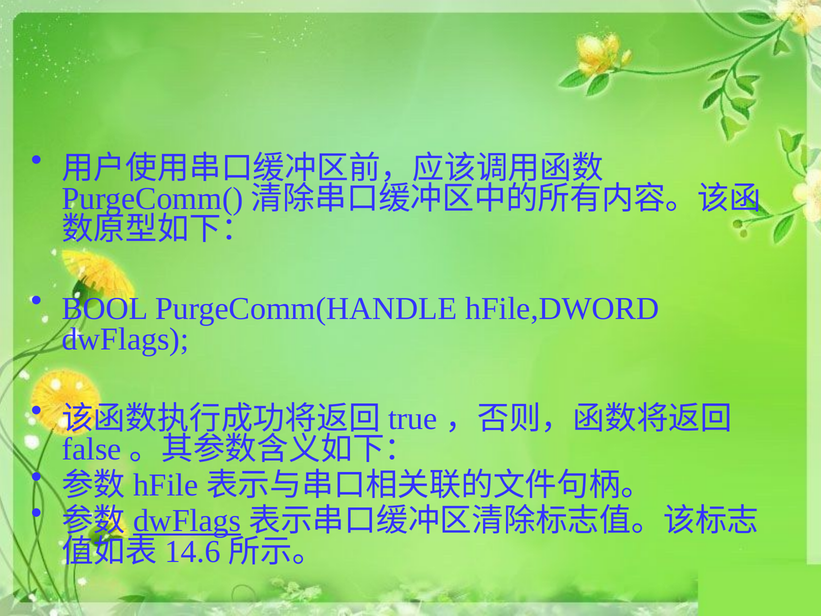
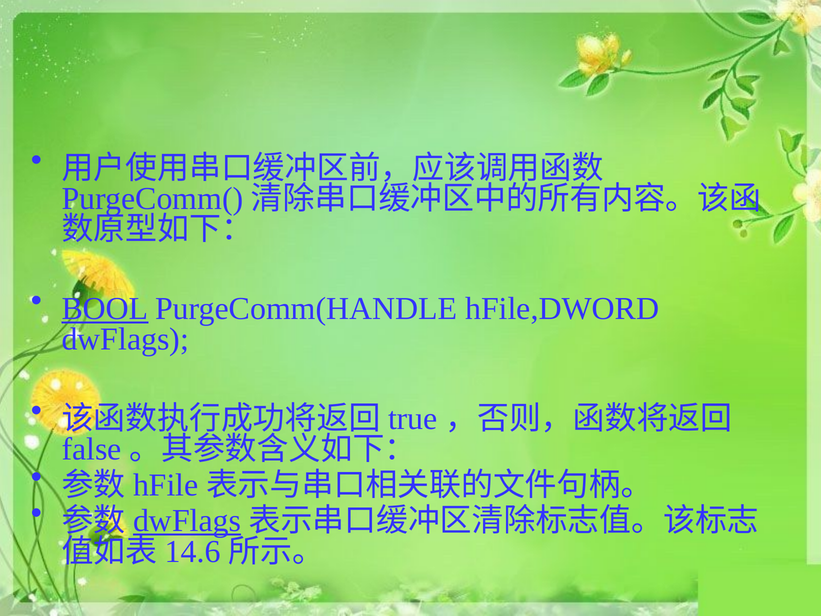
BOOL underline: none -> present
